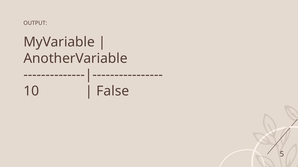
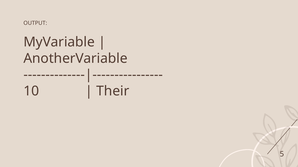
False: False -> Their
